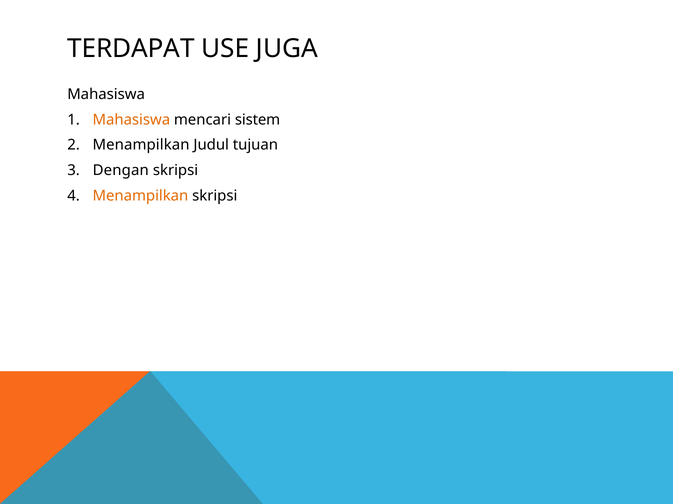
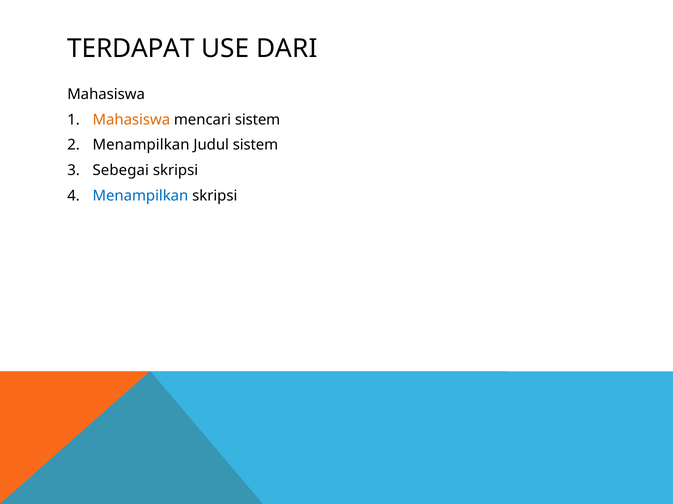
JUGA: JUGA -> DARI
Judul tujuan: tujuan -> sistem
Dengan: Dengan -> Sebegai
Menampilkan at (140, 196) colour: orange -> blue
